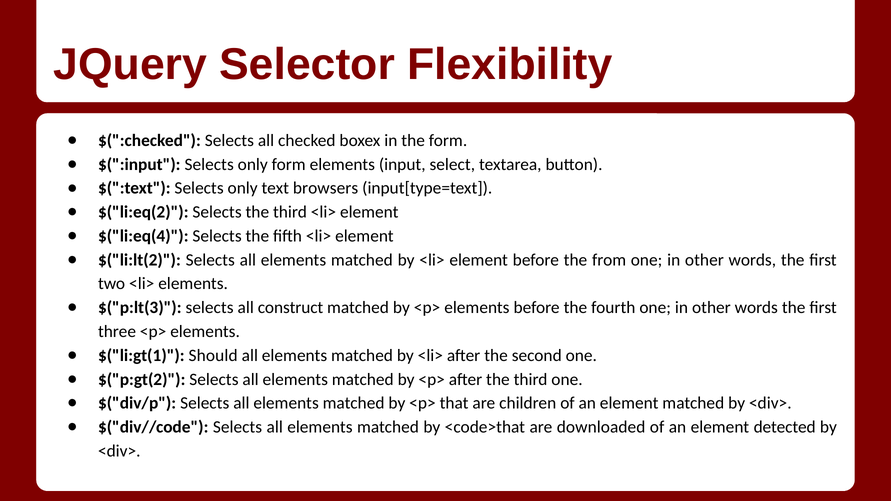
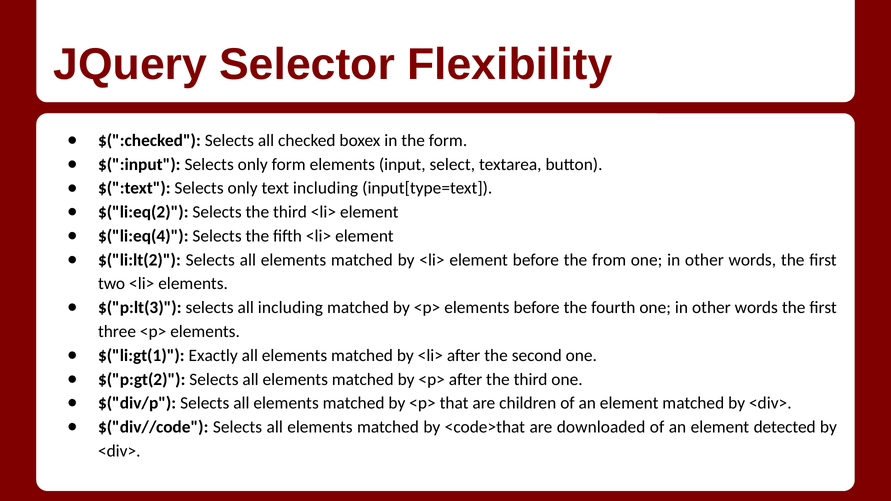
text browsers: browsers -> including
all construct: construct -> including
Should: Should -> Exactly
